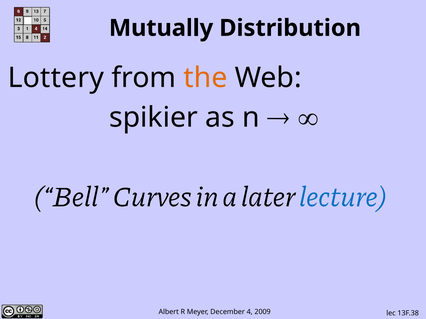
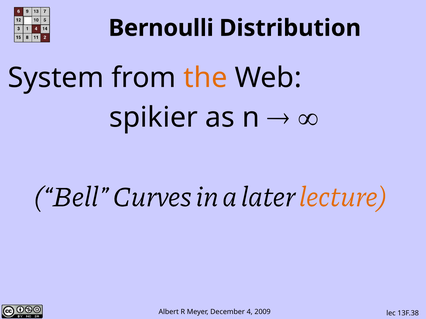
Mutually: Mutually -> Bernoulli
Lottery: Lottery -> System
lecture colour: blue -> orange
